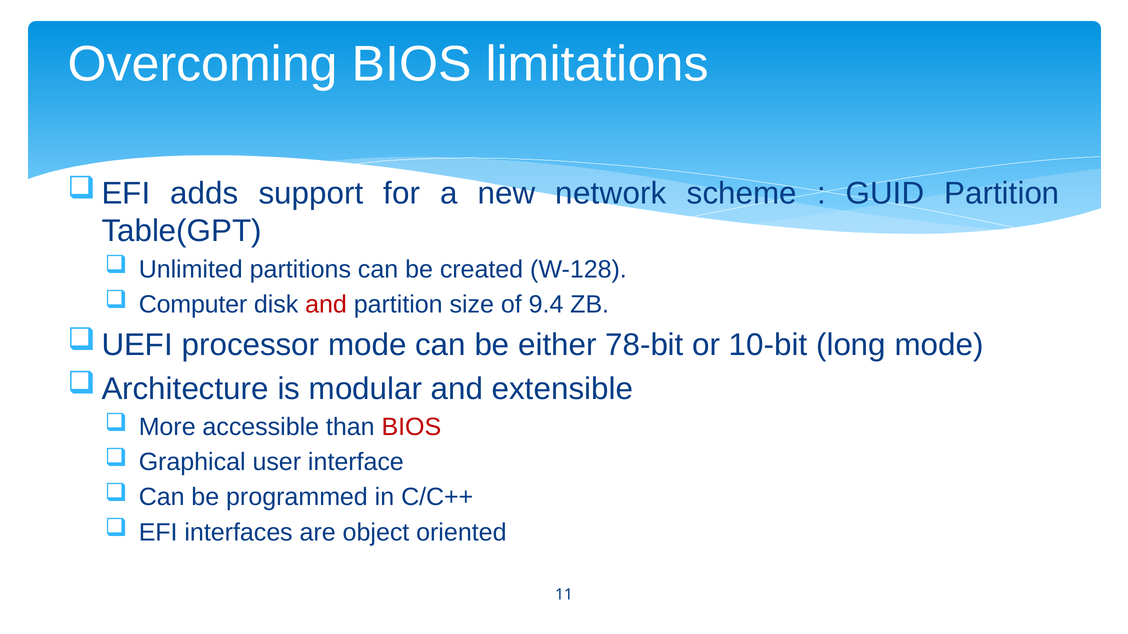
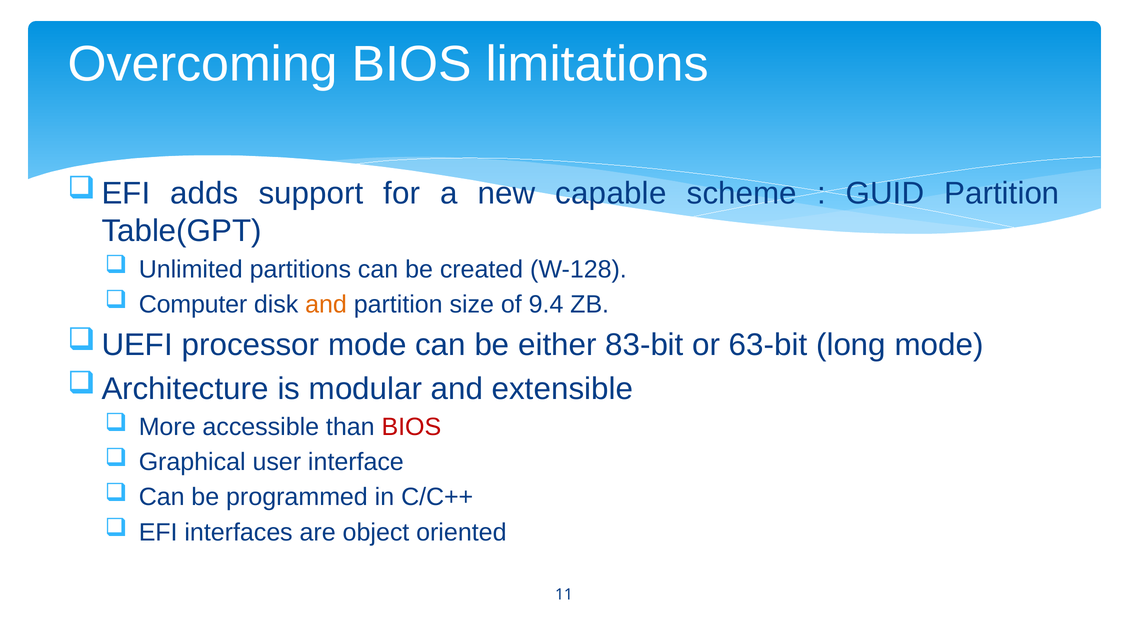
network: network -> capable
and at (326, 305) colour: red -> orange
78-bit: 78-bit -> 83-bit
10-bit: 10-bit -> 63-bit
